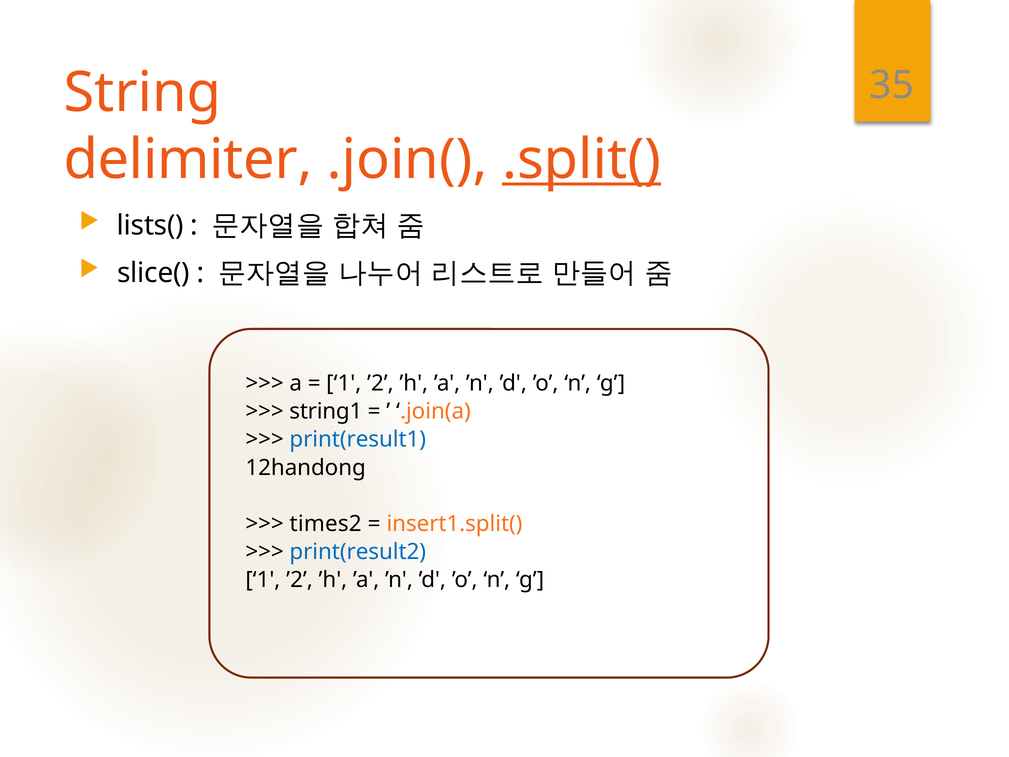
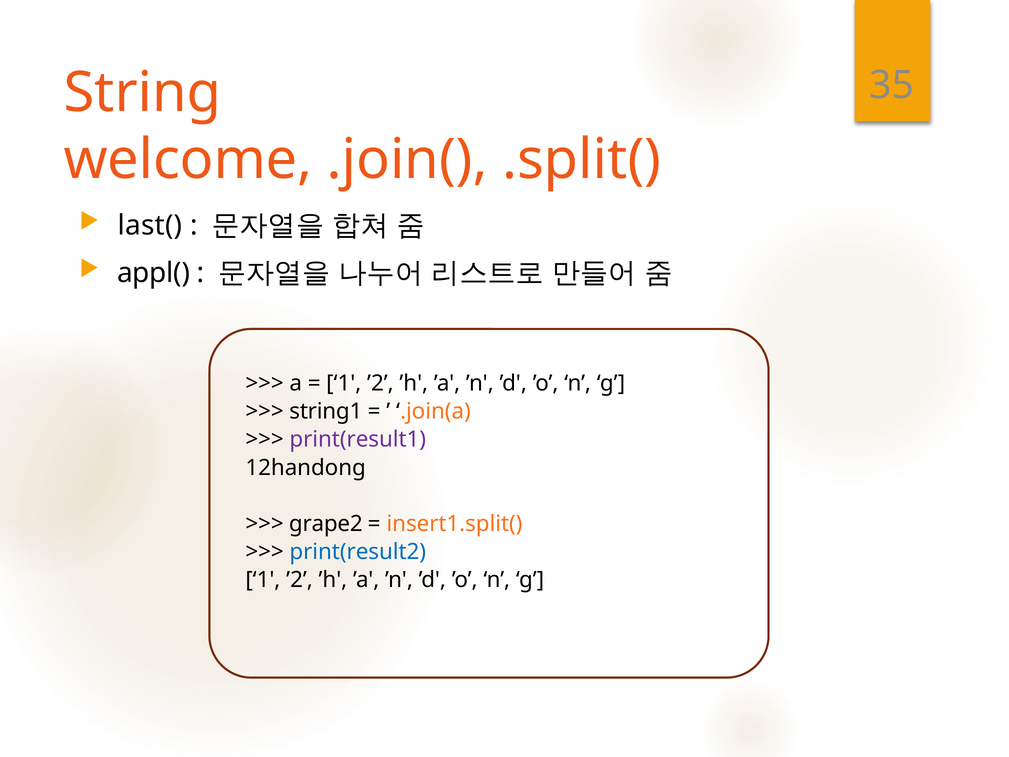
delimiter: delimiter -> welcome
.split( underline: present -> none
lists(: lists( -> last(
slice(: slice( -> appl(
print(result1 colour: blue -> purple
times2: times2 -> grape2
